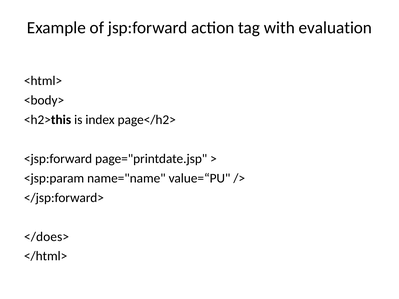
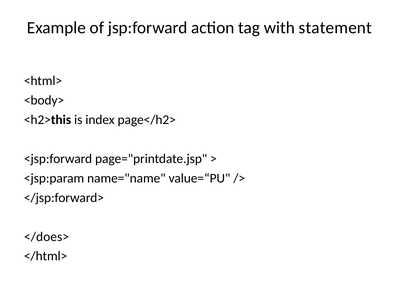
evaluation: evaluation -> statement
